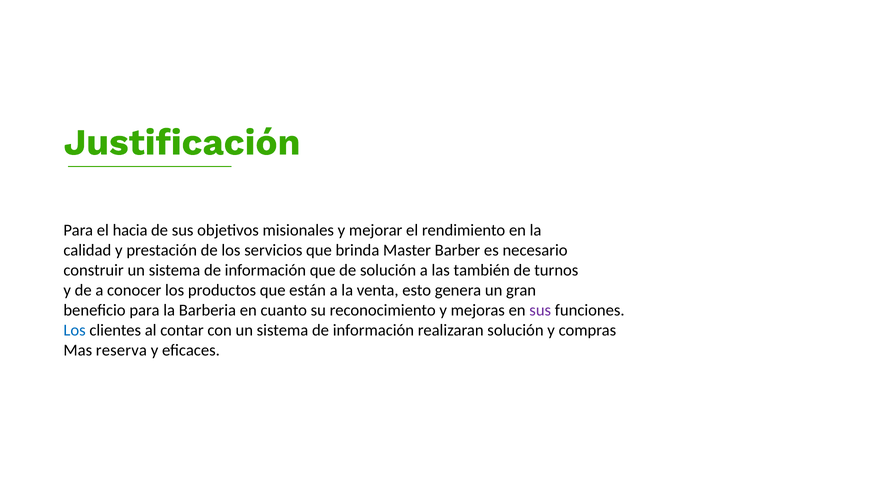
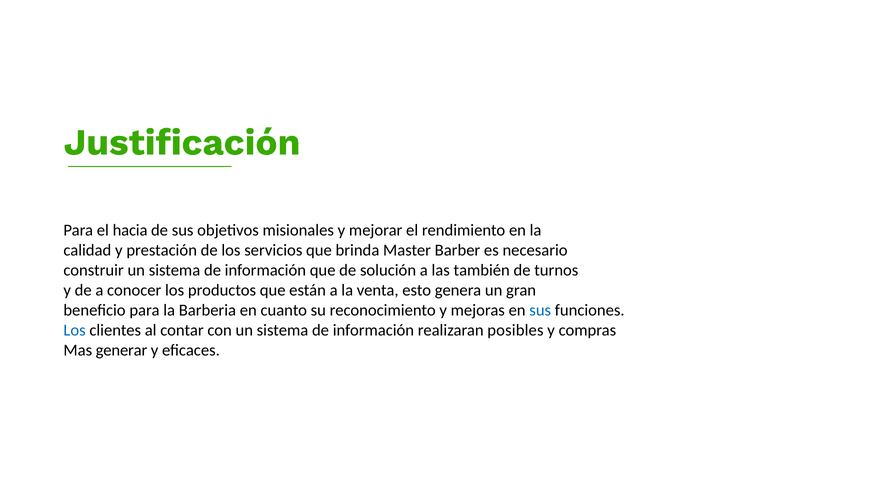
sus at (540, 310) colour: purple -> blue
realizaran solución: solución -> posibles
reserva: reserva -> generar
